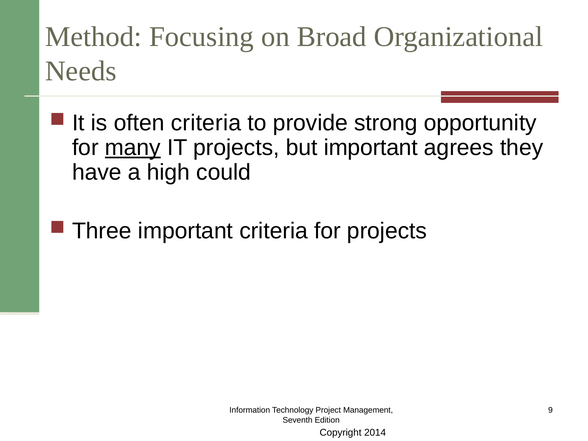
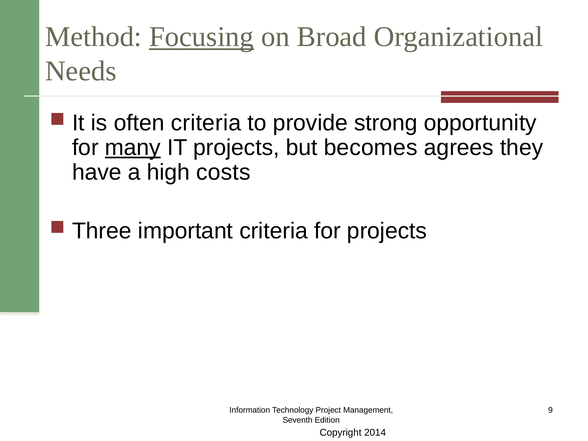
Focusing underline: none -> present
but important: important -> becomes
could: could -> costs
